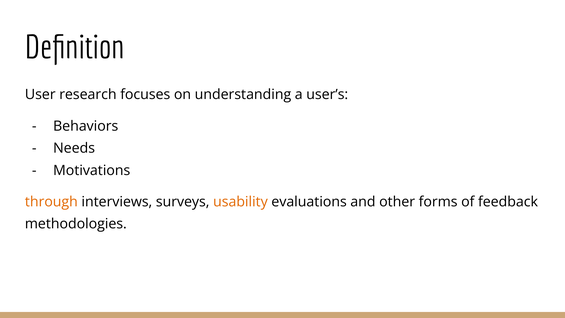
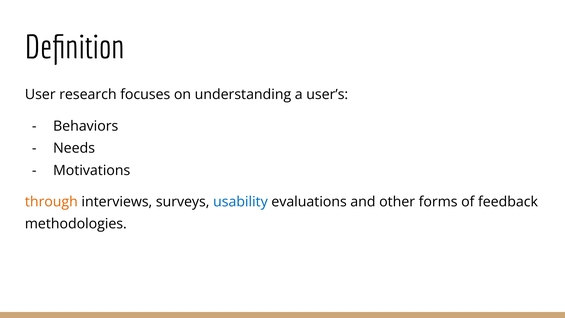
usability colour: orange -> blue
